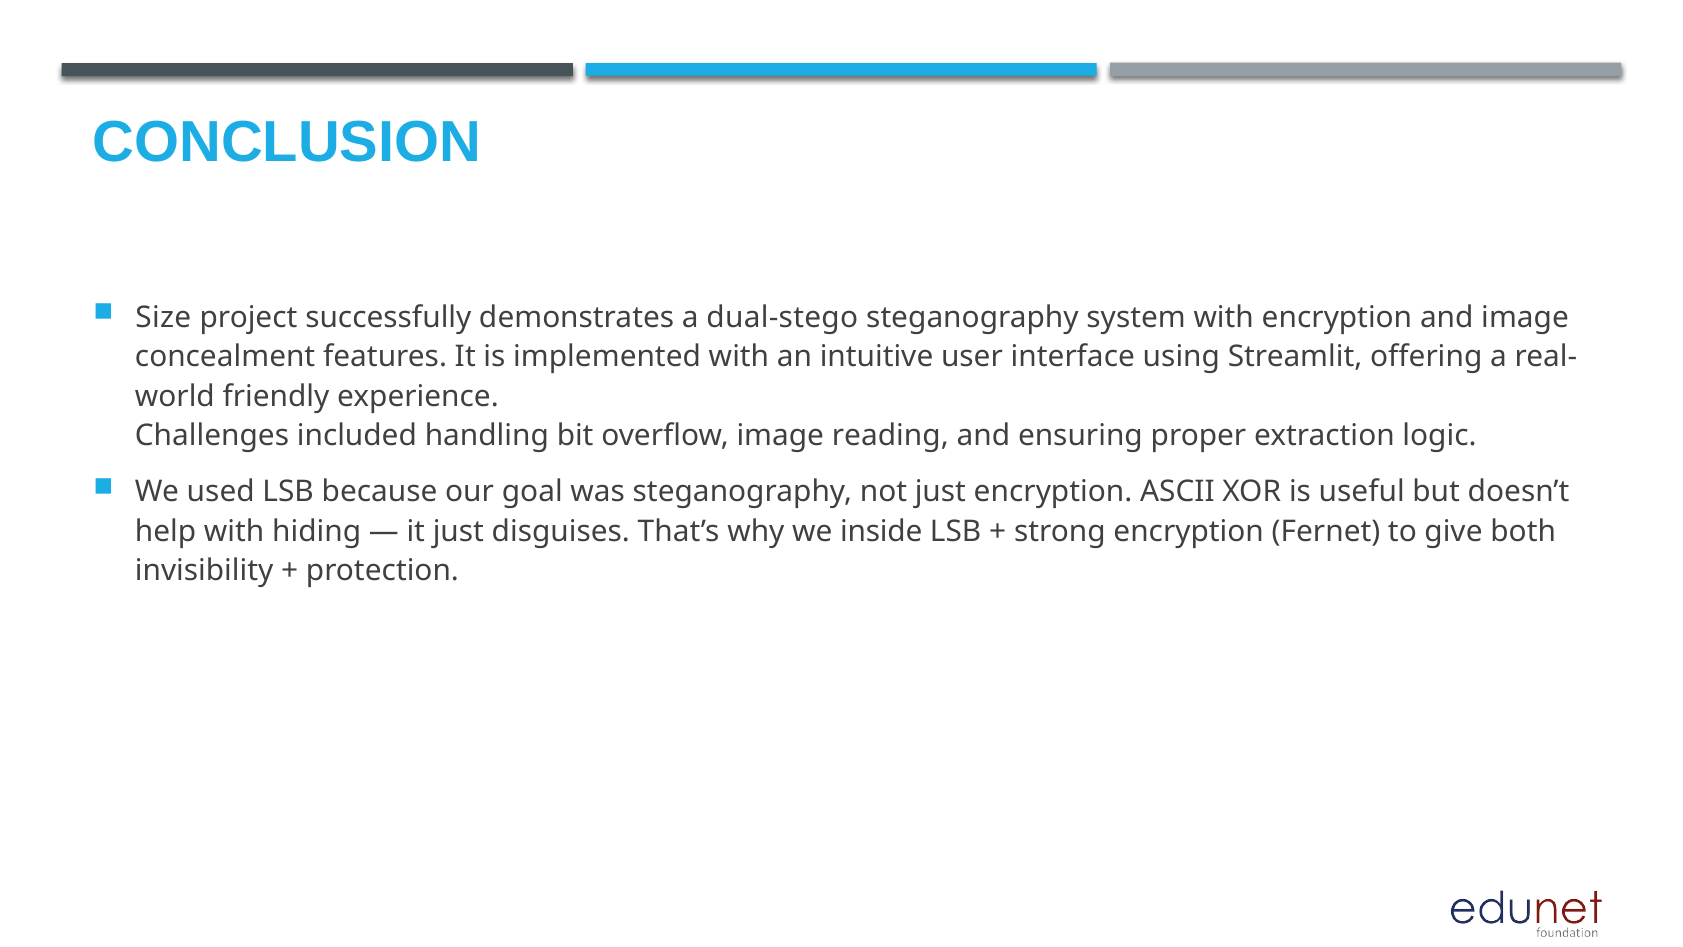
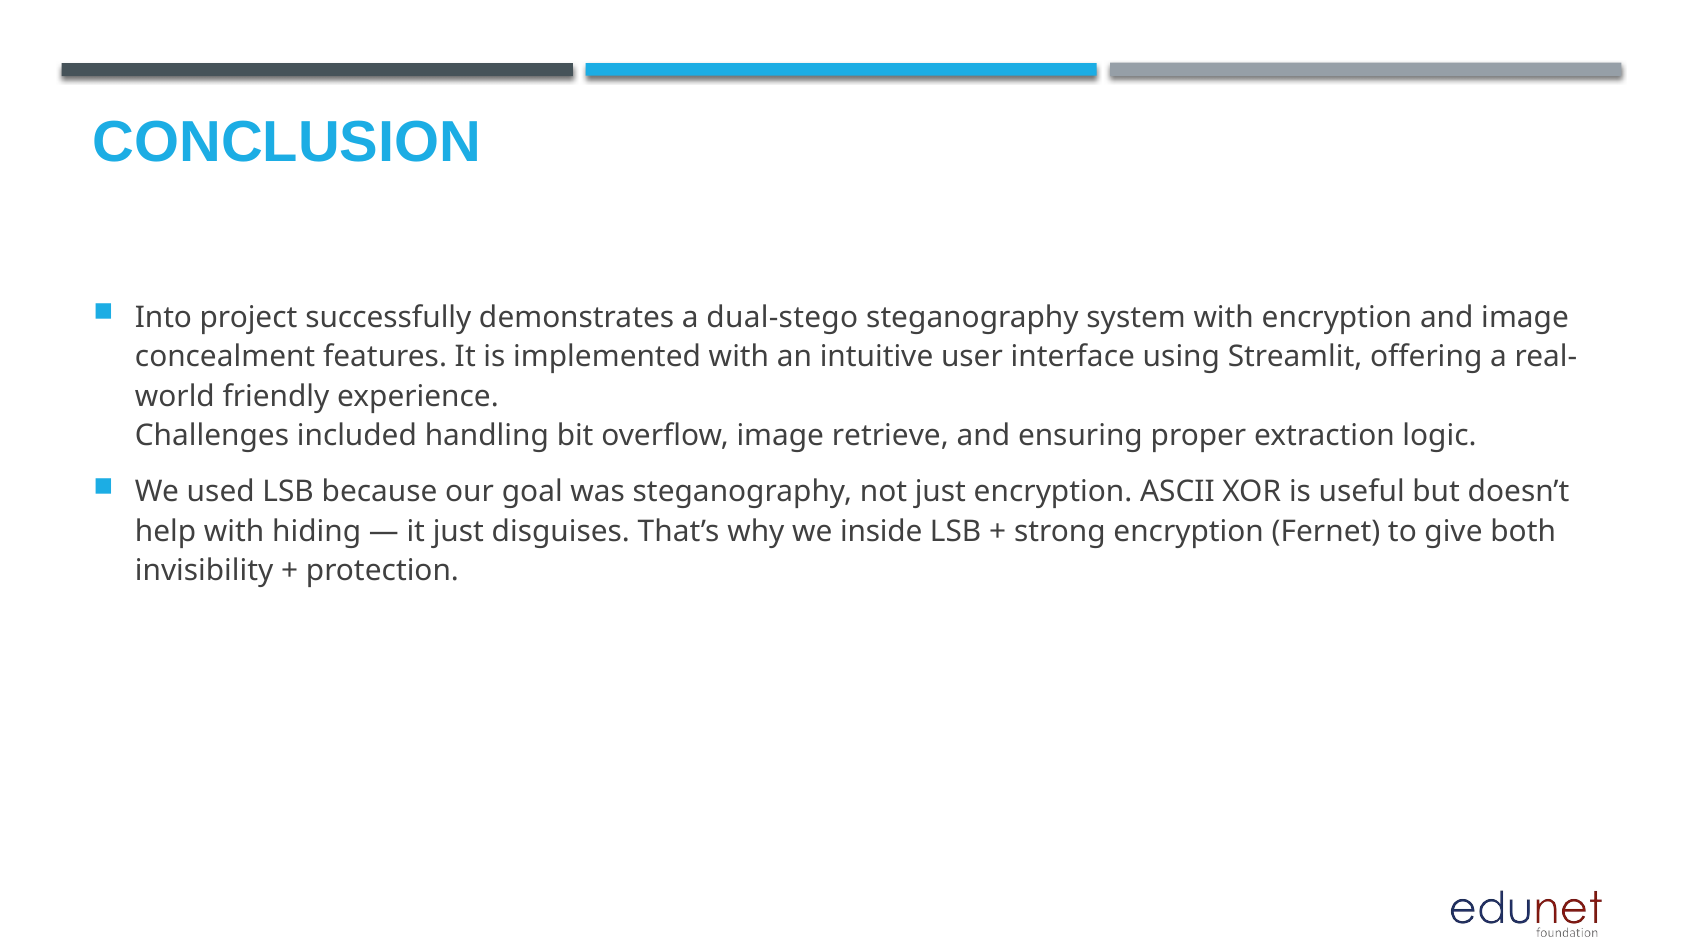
Size: Size -> Into
reading: reading -> retrieve
